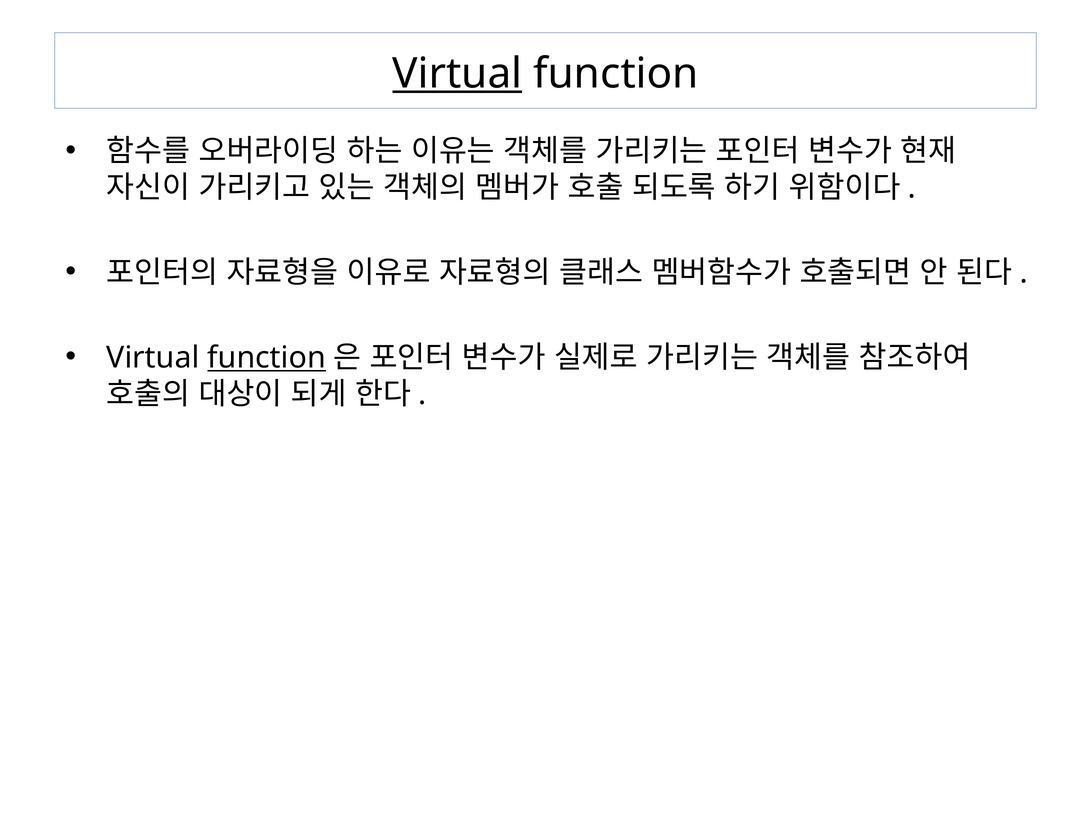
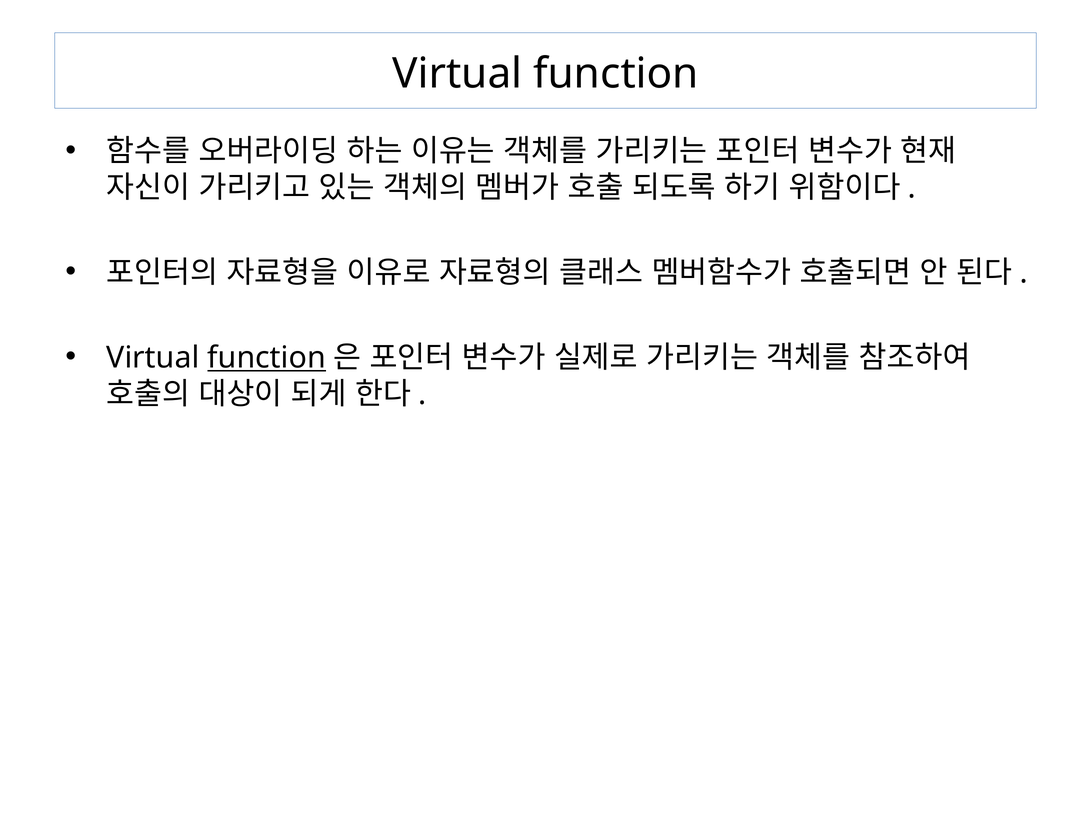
Virtual at (457, 74) underline: present -> none
